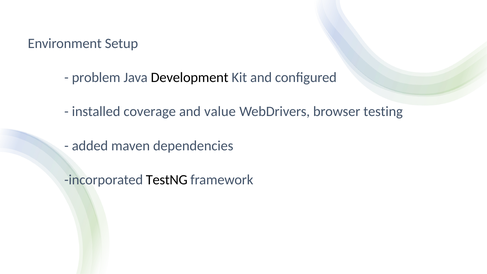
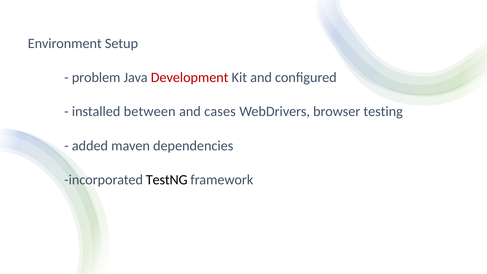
Development colour: black -> red
coverage: coverage -> between
value: value -> cases
